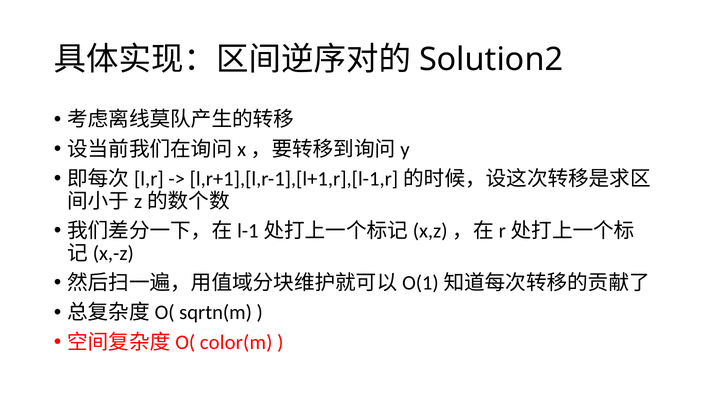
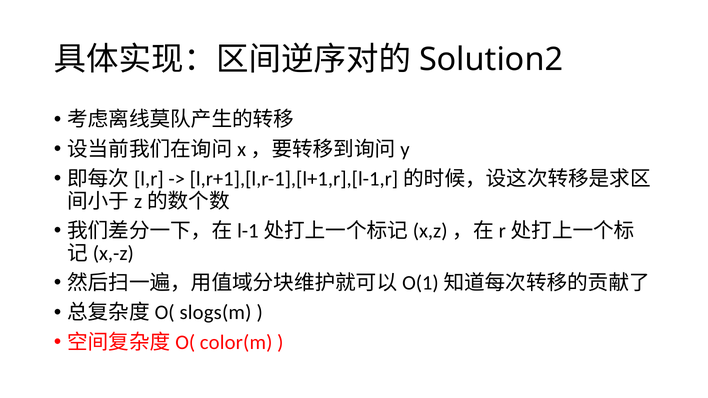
sqrtn(m: sqrtn(m -> slogs(m
